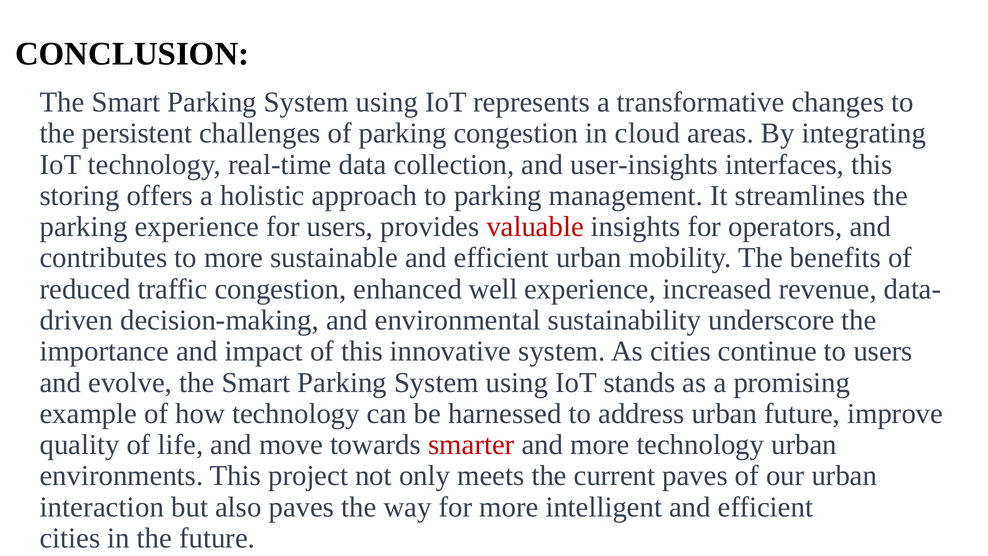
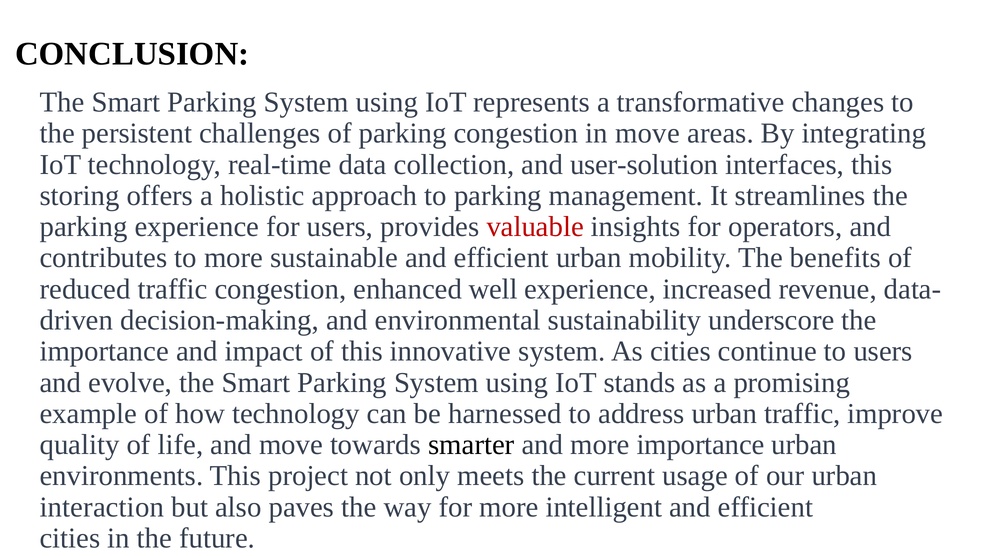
in cloud: cloud -> move
user-insights: user-insights -> user-solution
urban future: future -> traffic
smarter colour: red -> black
more technology: technology -> importance
current paves: paves -> usage
